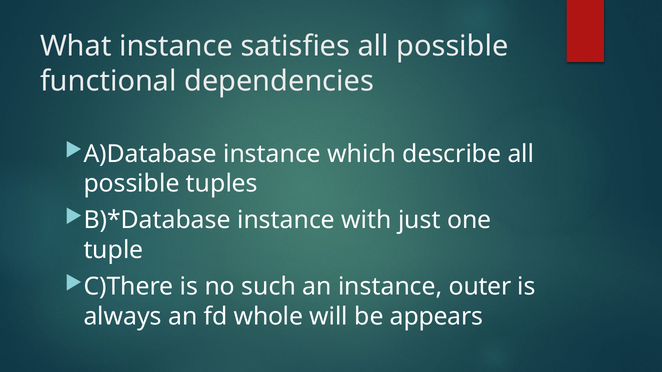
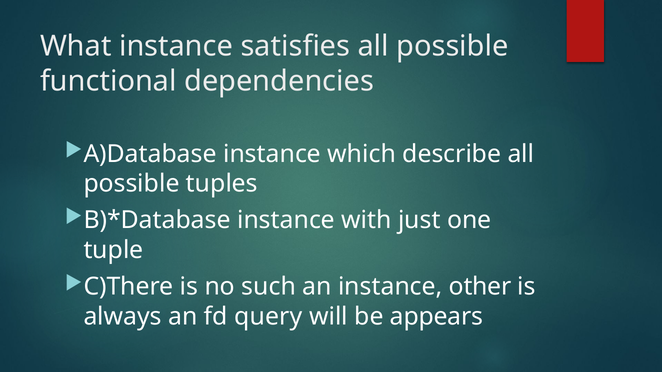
outer: outer -> other
whole: whole -> query
